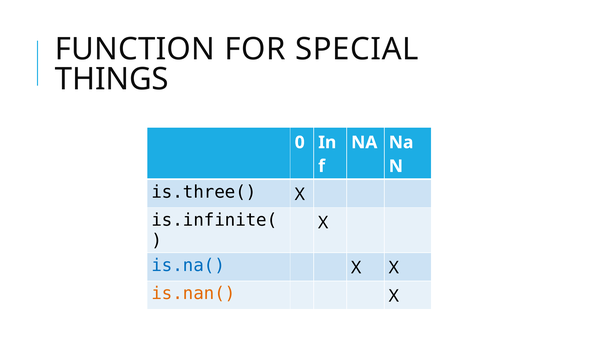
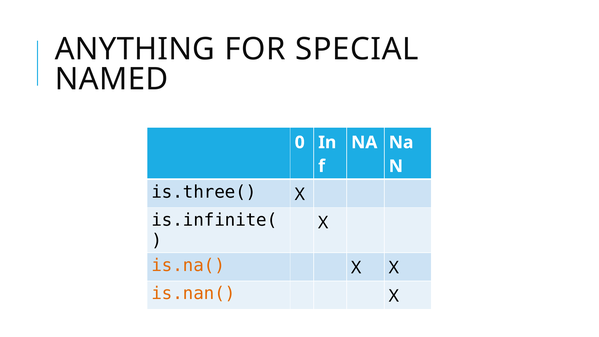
FUNCTION: FUNCTION -> ANYTHING
THINGS: THINGS -> NAMED
is.na( colour: blue -> orange
